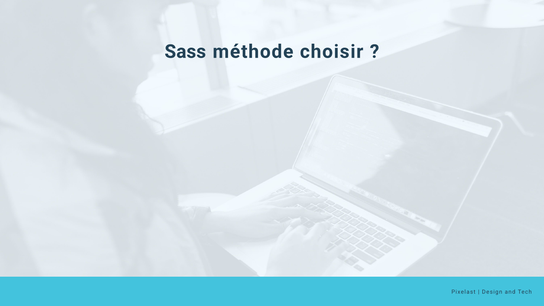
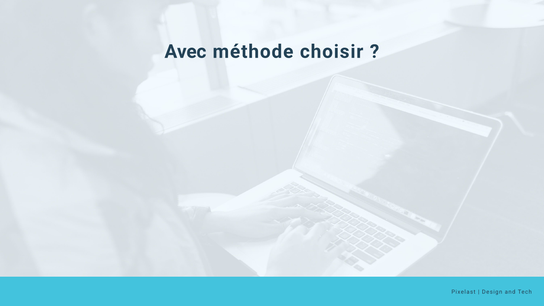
Sass: Sass -> Avec
